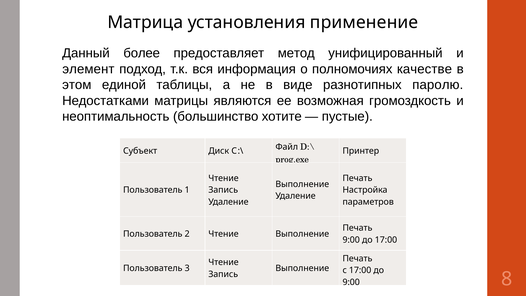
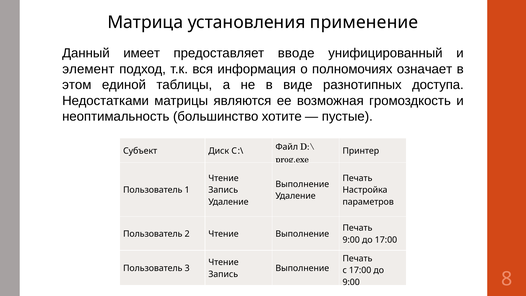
более: более -> имеет
метод: метод -> вводе
качестве: качестве -> означает
паролю: паролю -> доступа
